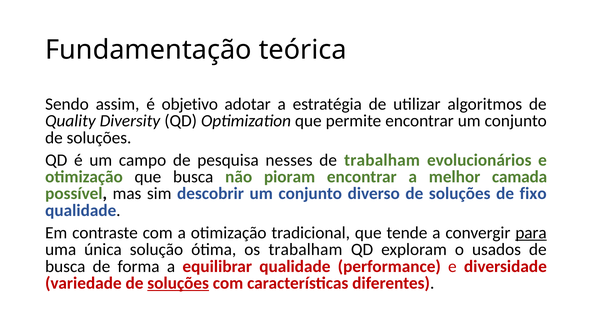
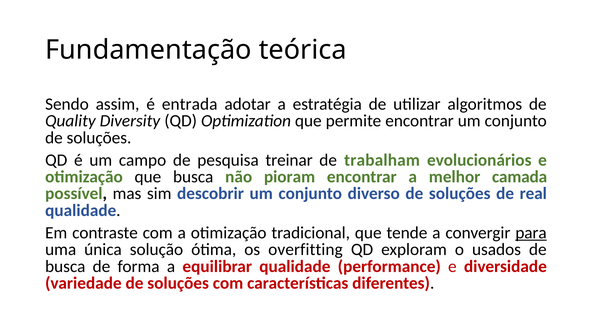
objetivo: objetivo -> entrada
nesses: nesses -> treinar
fixo: fixo -> real
os trabalham: trabalham -> overfitting
soluções at (178, 283) underline: present -> none
